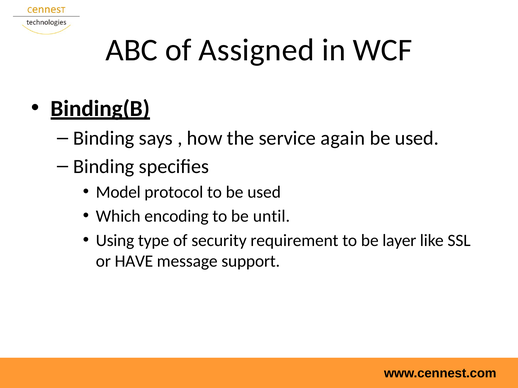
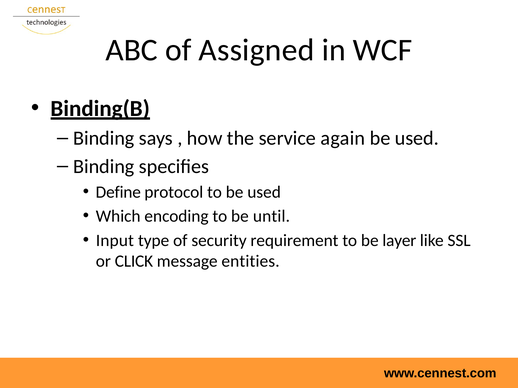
Model: Model -> Define
Using: Using -> Input
HAVE: HAVE -> CLICK
support: support -> entities
